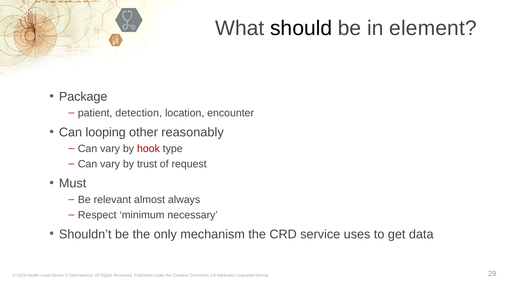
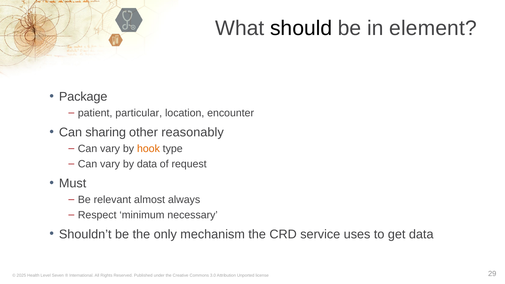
detection: detection -> particular
looping: looping -> sharing
hook colour: red -> orange
by trust: trust -> data
